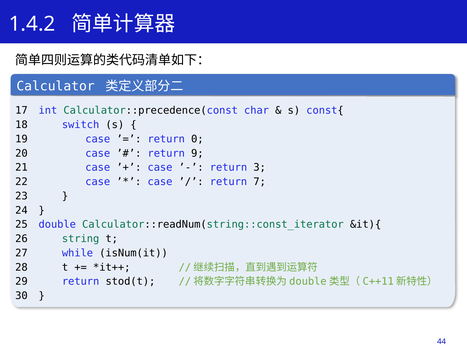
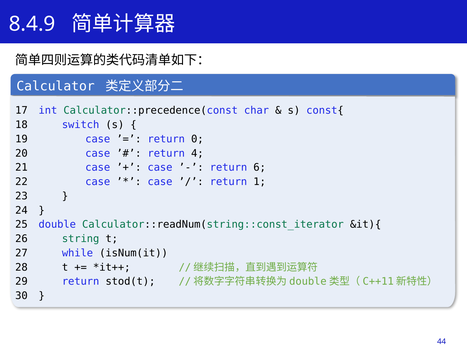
1.4.2: 1.4.2 -> 8.4.9
9: 9 -> 4
3: 3 -> 6
7: 7 -> 1
